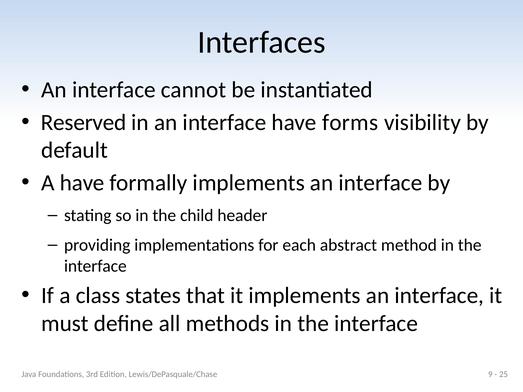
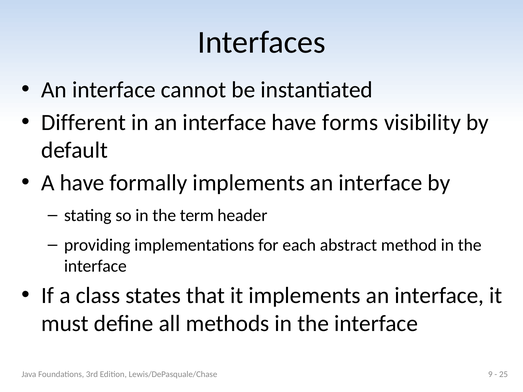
Reserved: Reserved -> Different
child: child -> term
